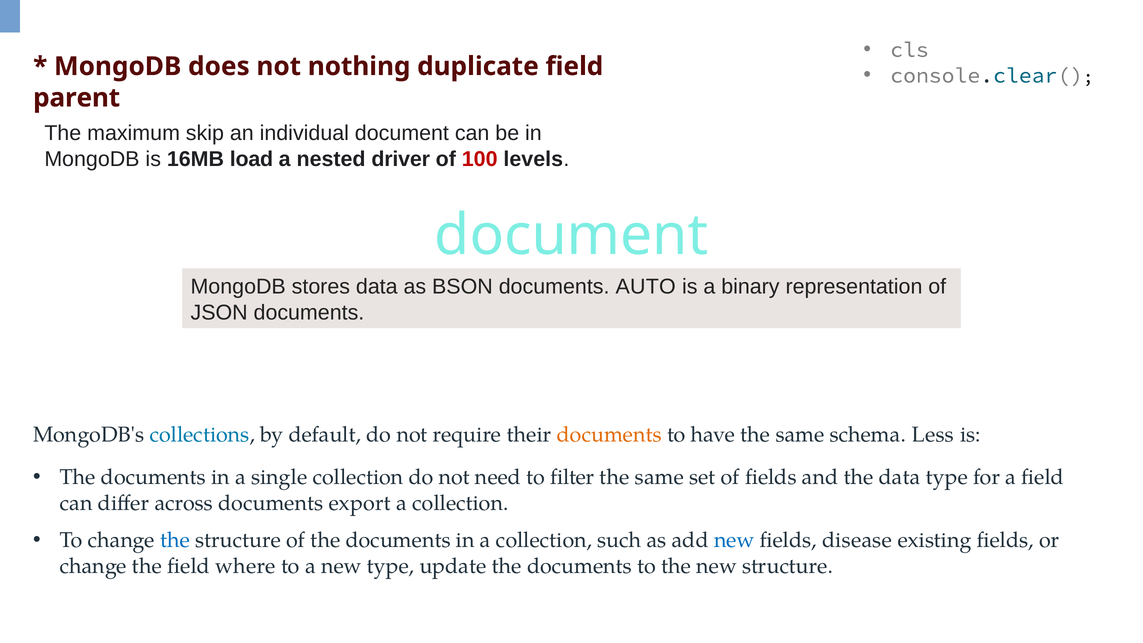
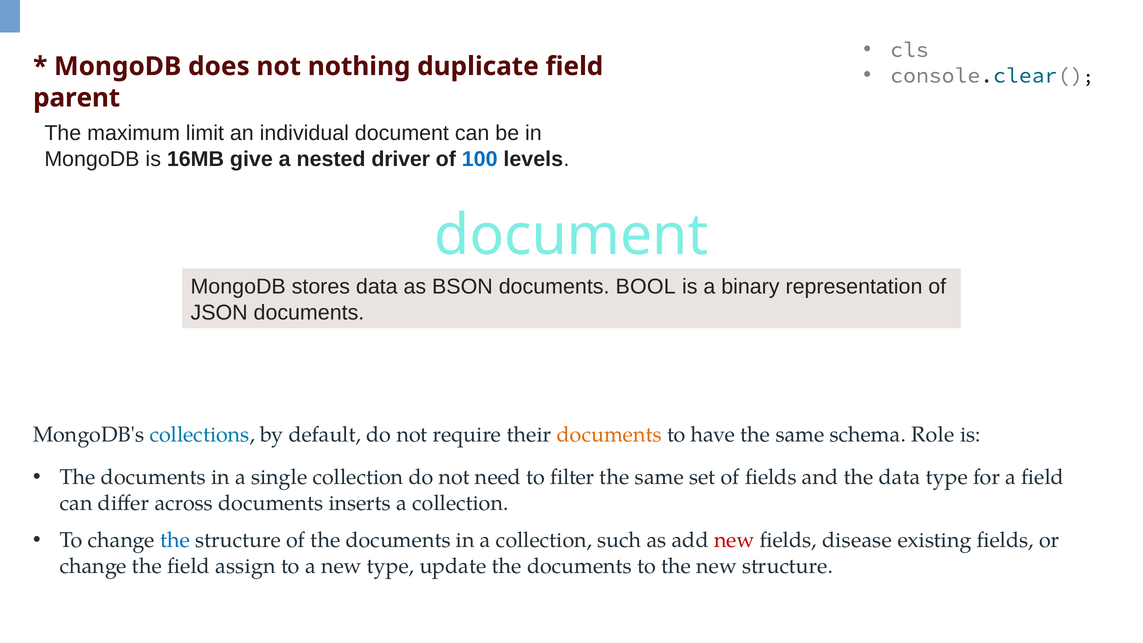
skip: skip -> limit
load: load -> give
100 colour: red -> blue
AUTO: AUTO -> BOOL
Less: Less -> Role
export: export -> inserts
new at (734, 540) colour: blue -> red
where: where -> assign
